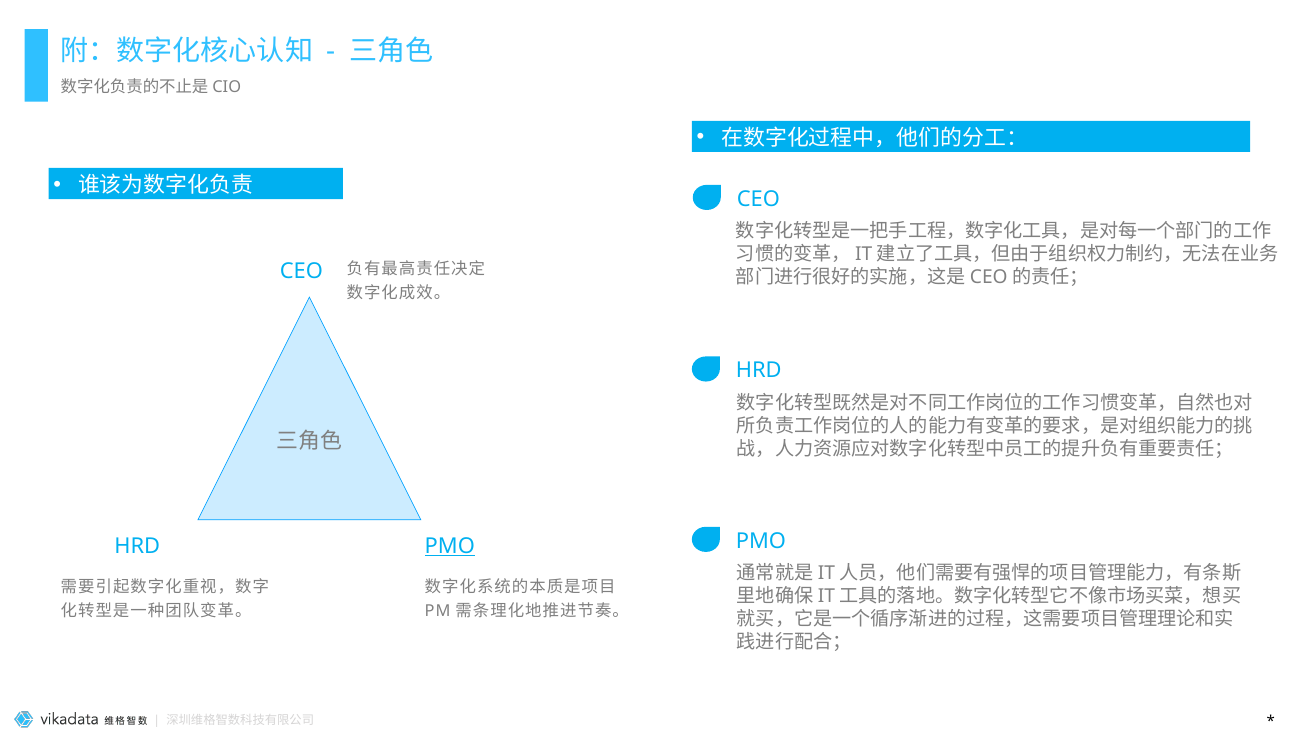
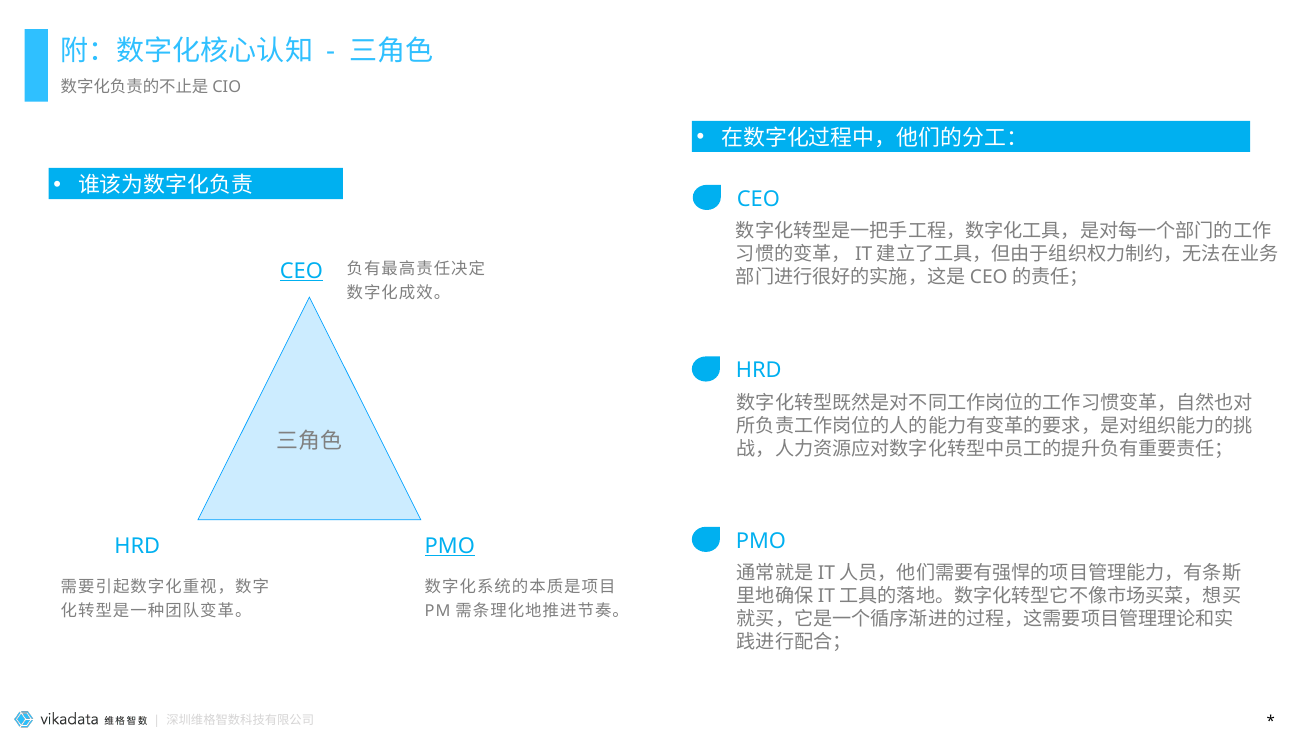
CEO at (301, 271) underline: none -> present
